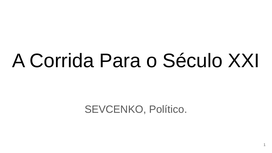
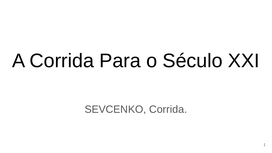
SEVCENKO Político: Político -> Corrida
